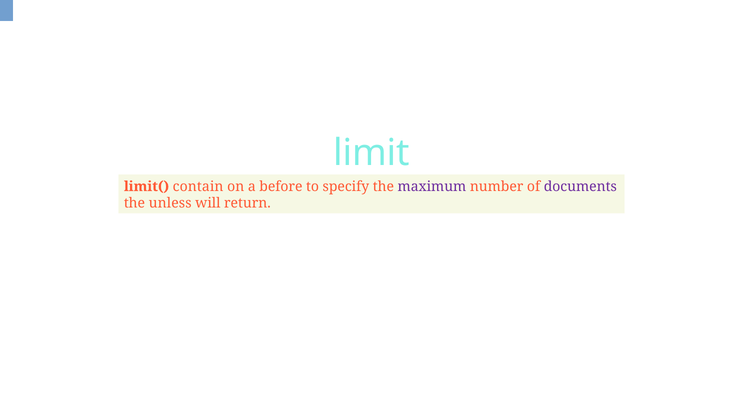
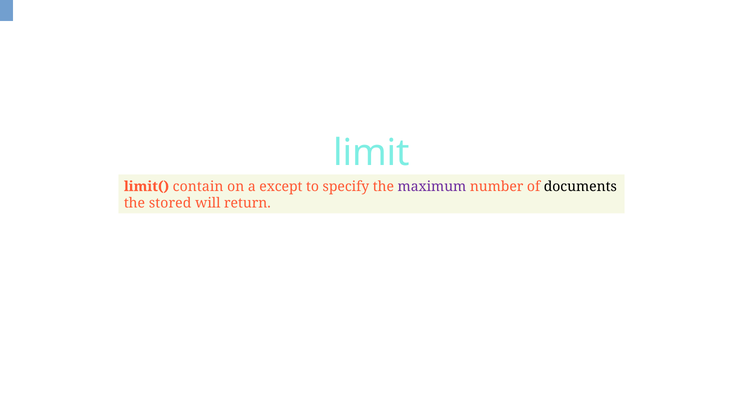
before: before -> except
documents colour: purple -> black
unless: unless -> stored
